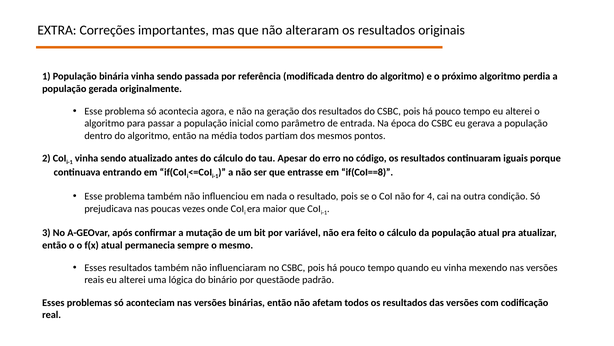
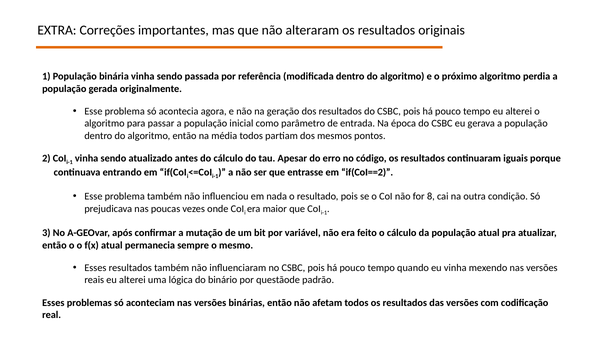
if(CoI==8: if(CoI==8 -> if(CoI==2
4: 4 -> 8
